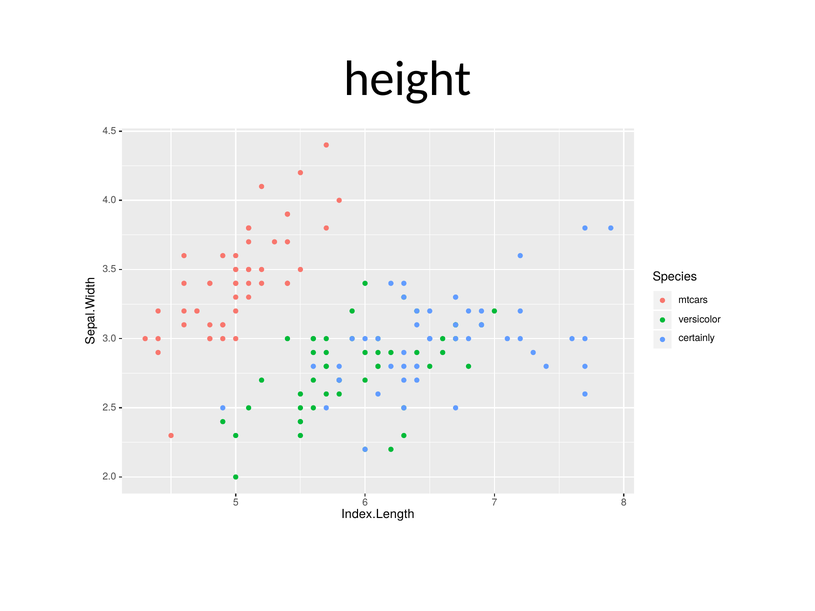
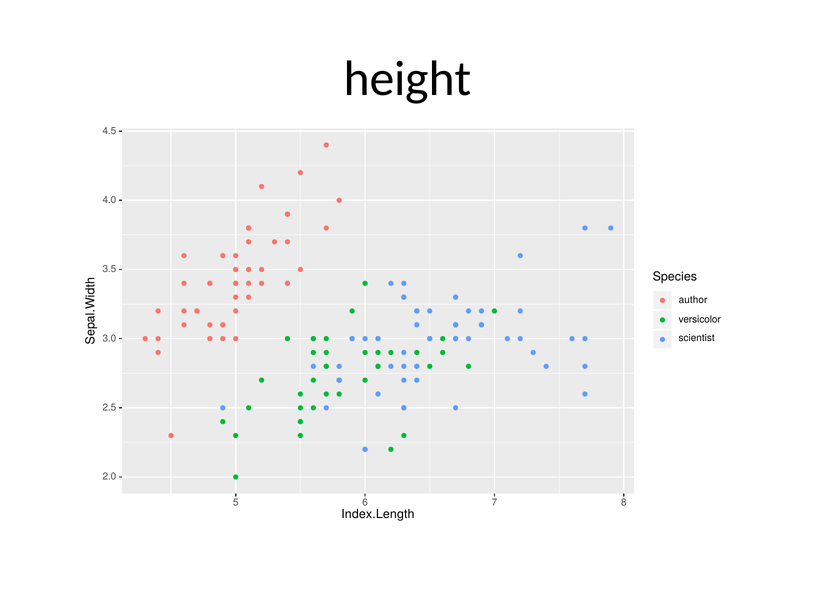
mtcars: mtcars -> author
certainly: certainly -> scientist
